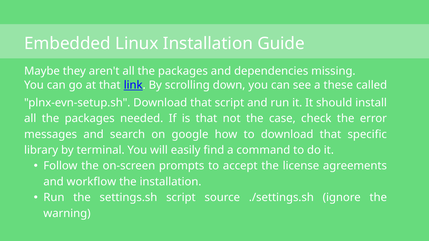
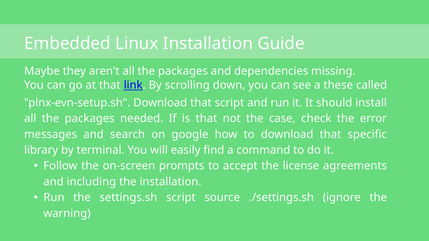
workflow: workflow -> including
